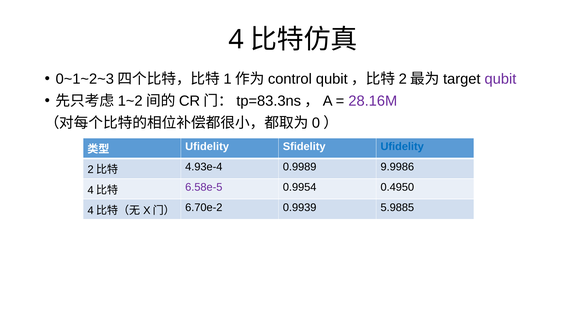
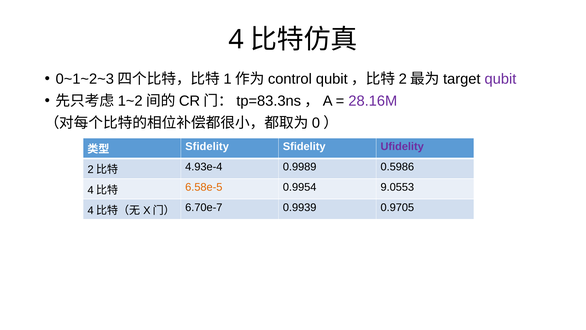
Ufidelity at (207, 146): Ufidelity -> Sfidelity
Ufidelity at (402, 146) colour: blue -> purple
9.9986: 9.9986 -> 0.5986
6.58e-5 colour: purple -> orange
0.4950: 0.4950 -> 9.0553
6.70e-2: 6.70e-2 -> 6.70e-7
5.9885: 5.9885 -> 0.9705
